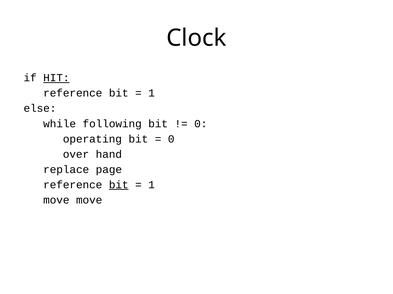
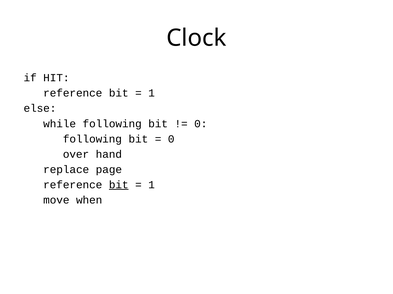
HIT underline: present -> none
operating at (92, 139): operating -> following
move move: move -> when
